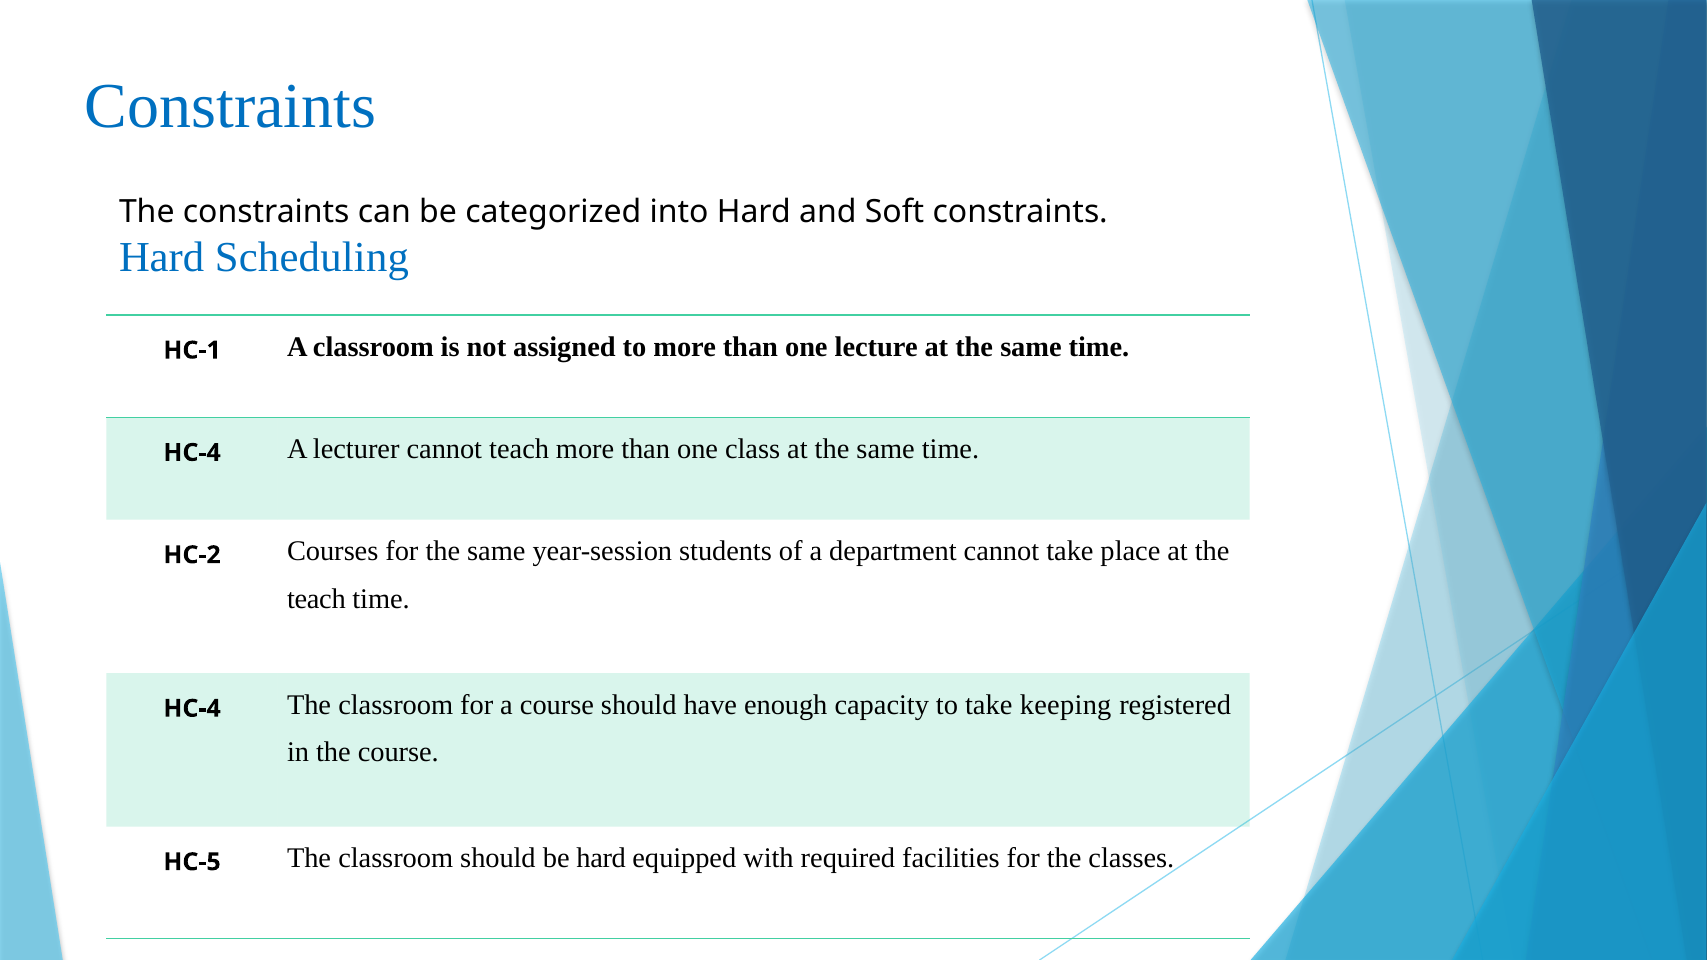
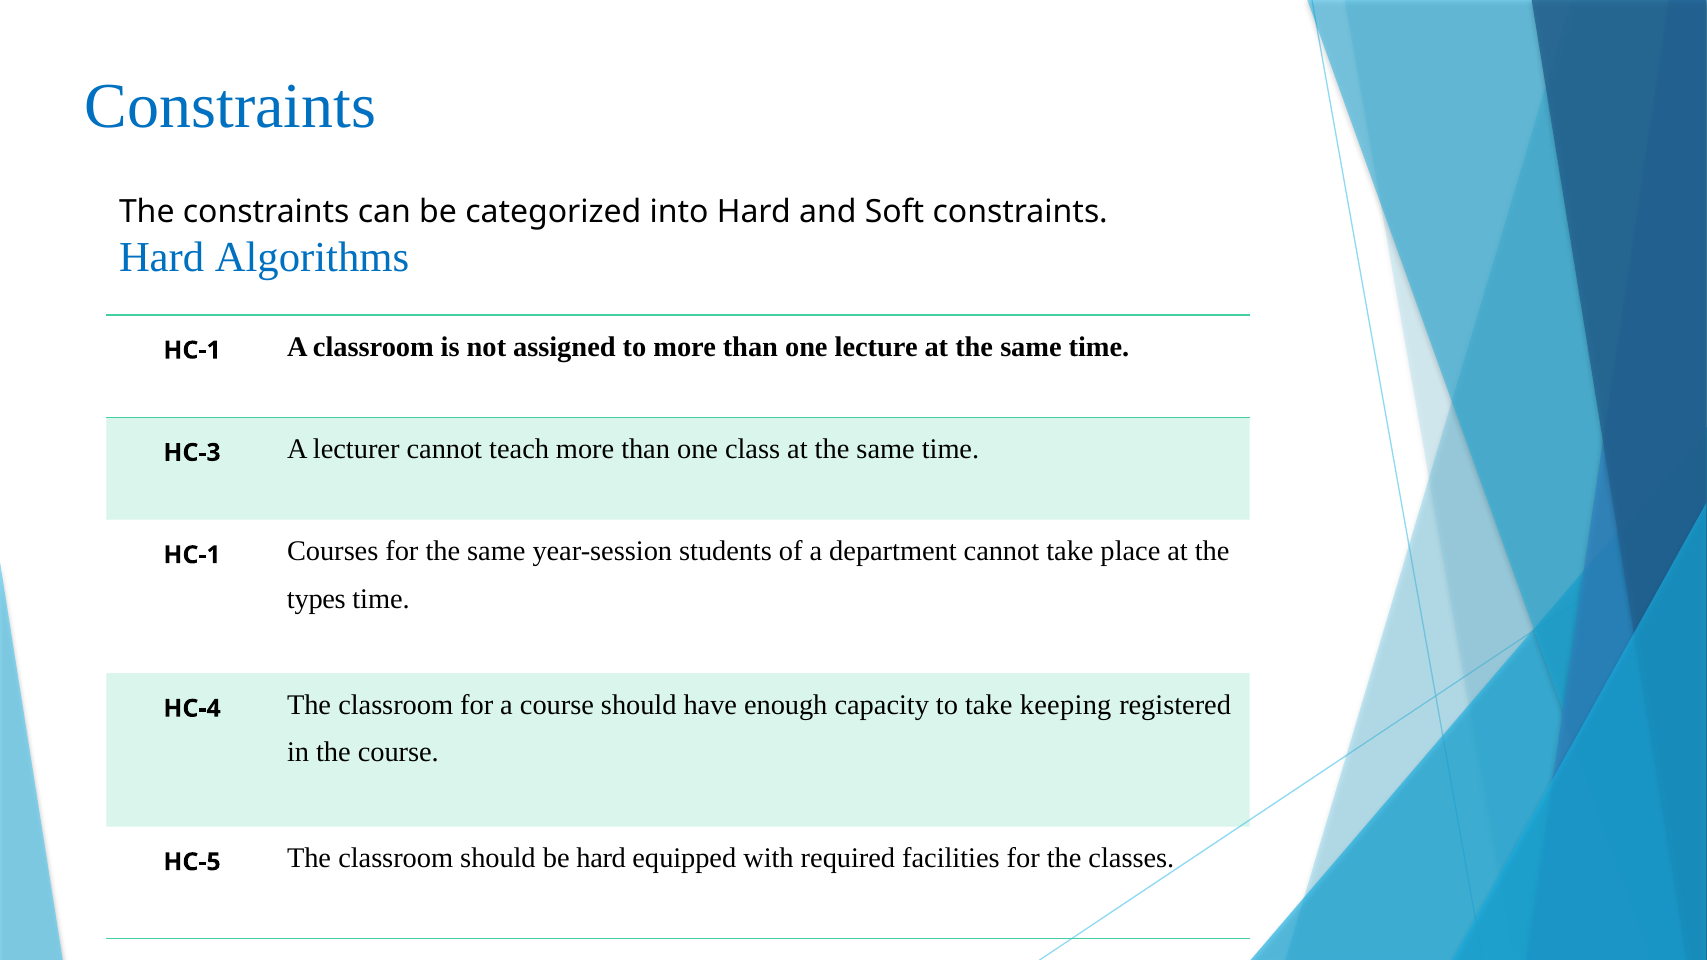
Scheduling: Scheduling -> Algorithms
HC-4 at (192, 453): HC-4 -> HC-3
HC-2 at (192, 555): HC-2 -> HC-1
teach at (316, 599): teach -> types
